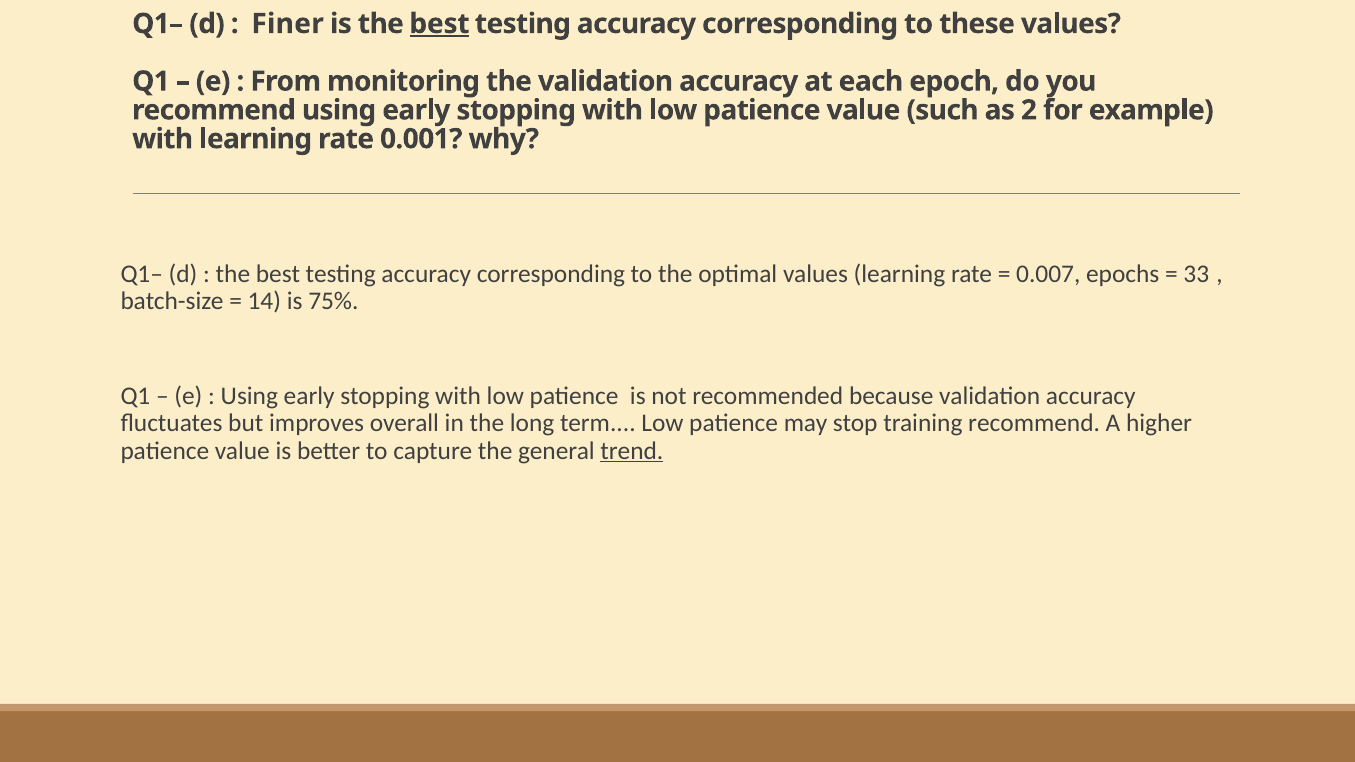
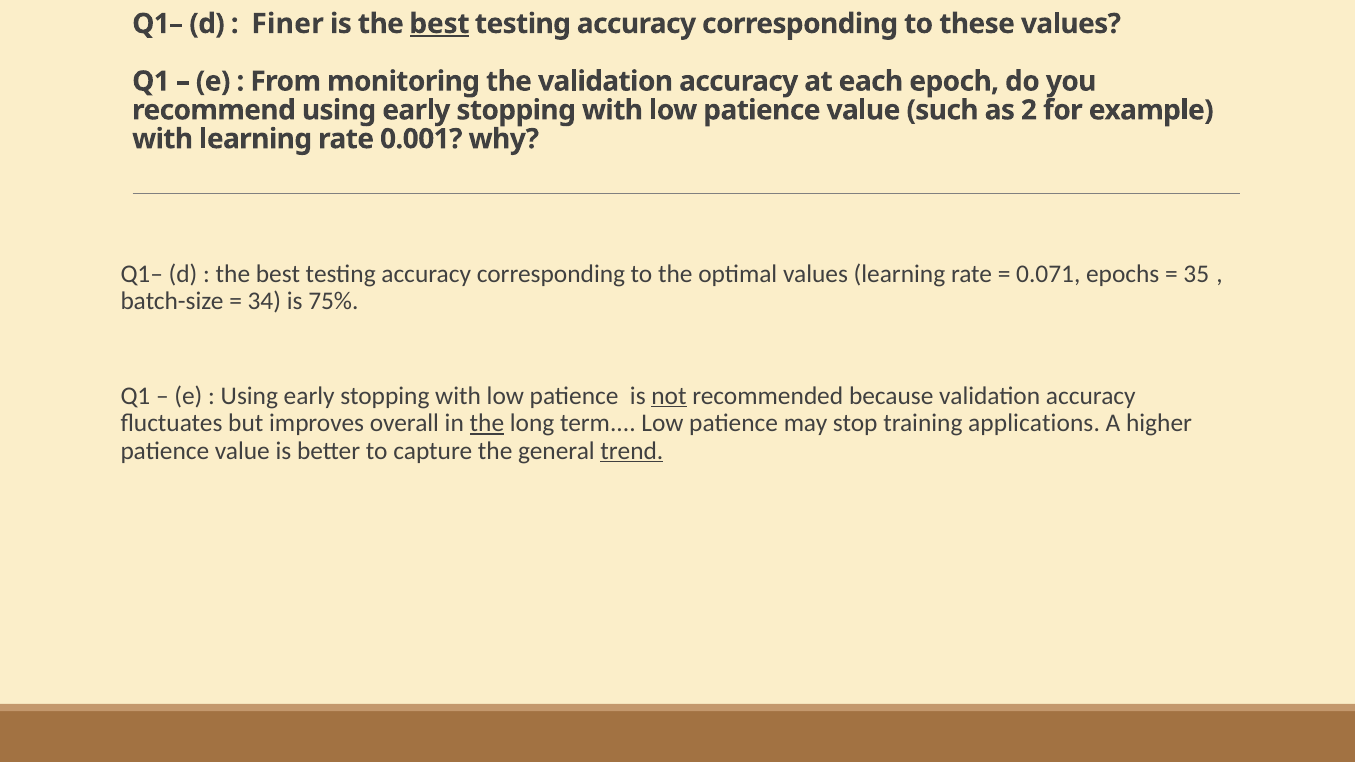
0.007: 0.007 -> 0.071
33: 33 -> 35
14: 14 -> 34
not underline: none -> present
the at (487, 423) underline: none -> present
training recommend: recommend -> applications
